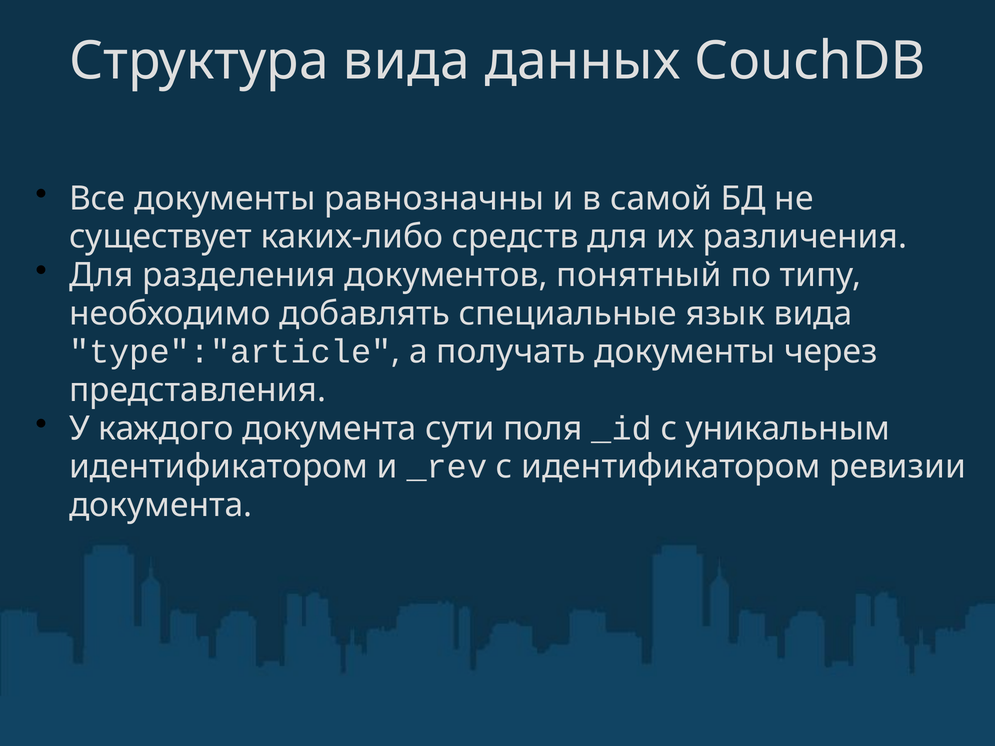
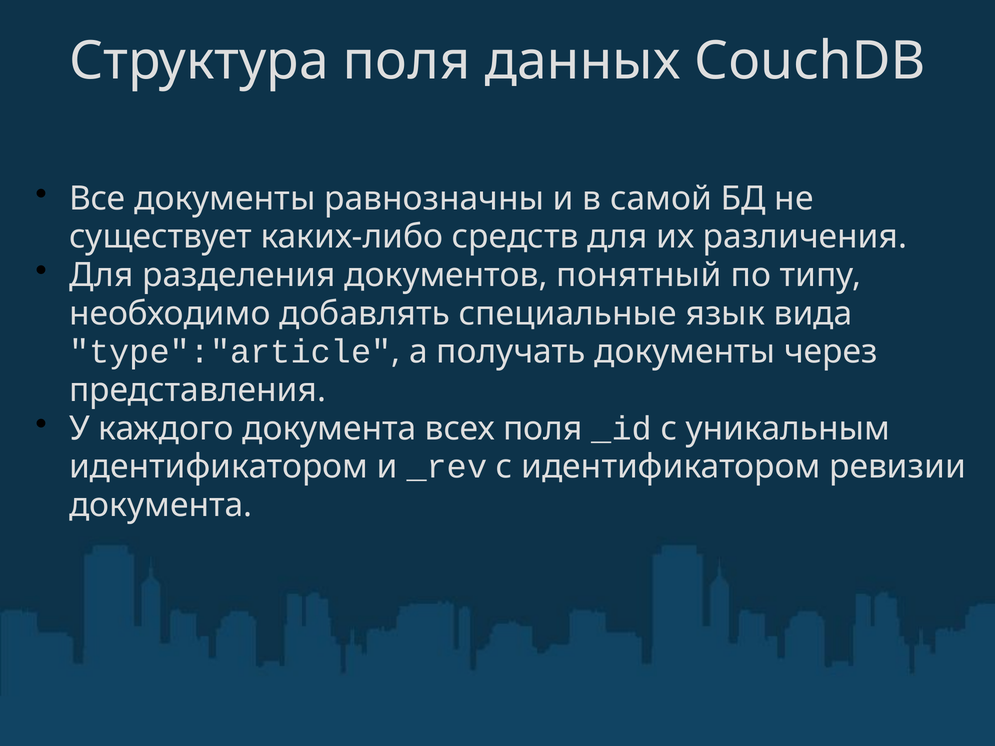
Структура вида: вида -> поля
сути: сути -> всех
